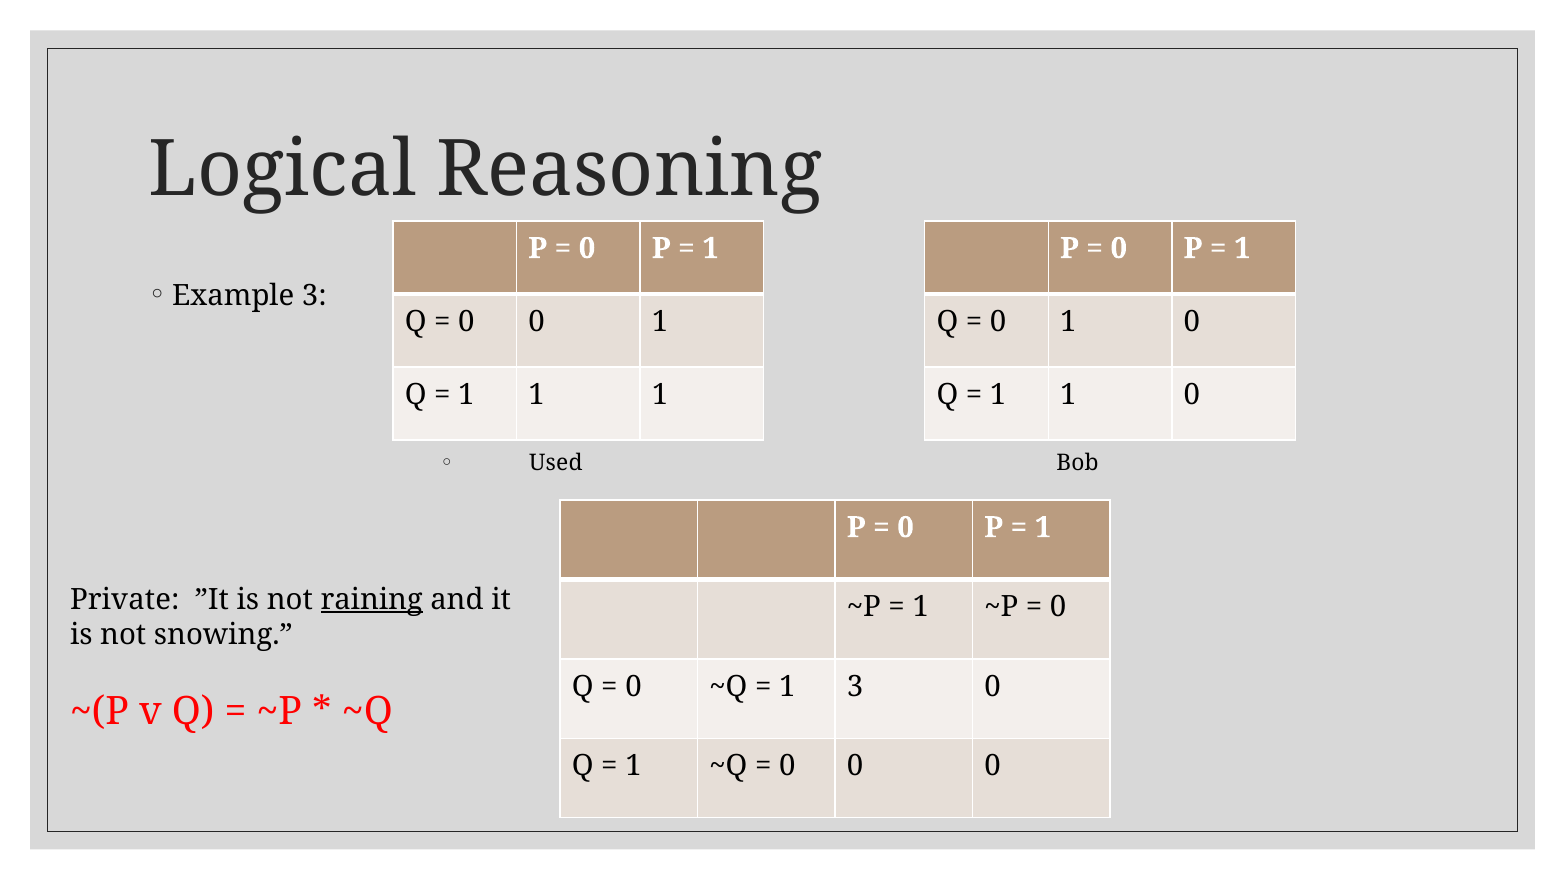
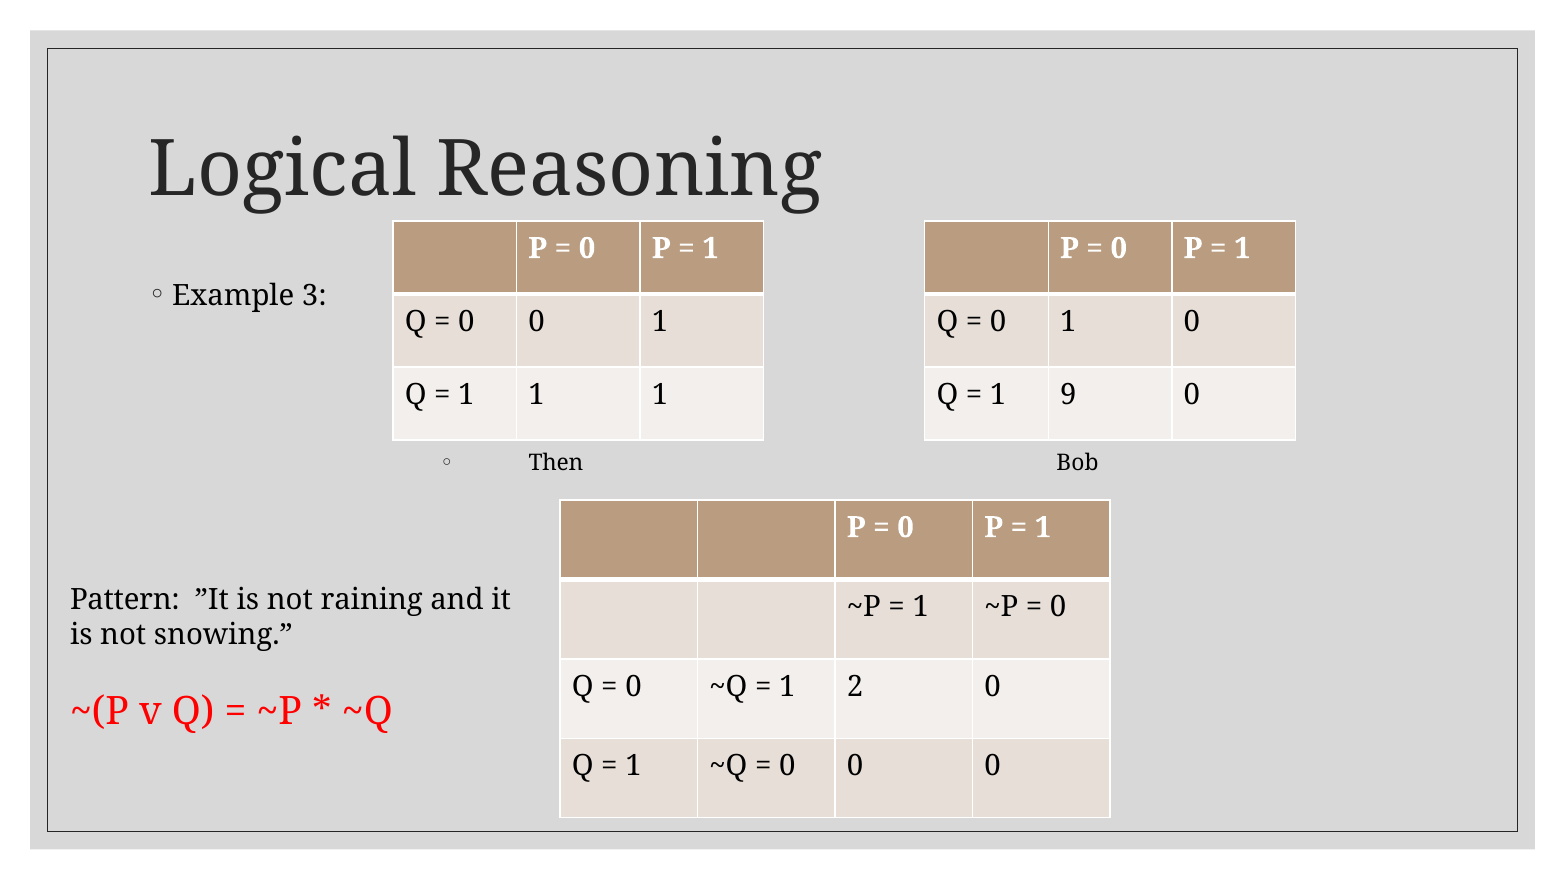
1 at (1068, 395): 1 -> 9
Used: Used -> Then
Private: Private -> Pattern
raining underline: present -> none
1 3: 3 -> 2
